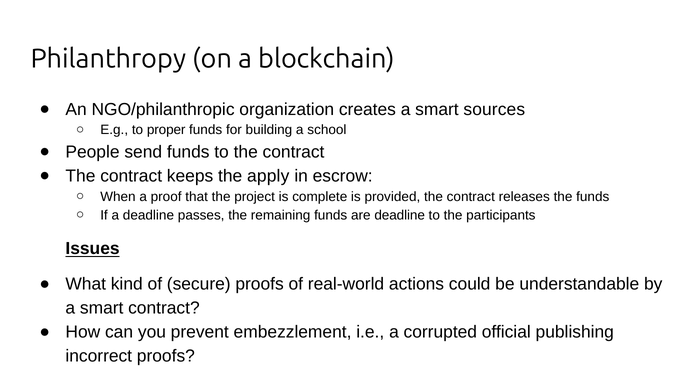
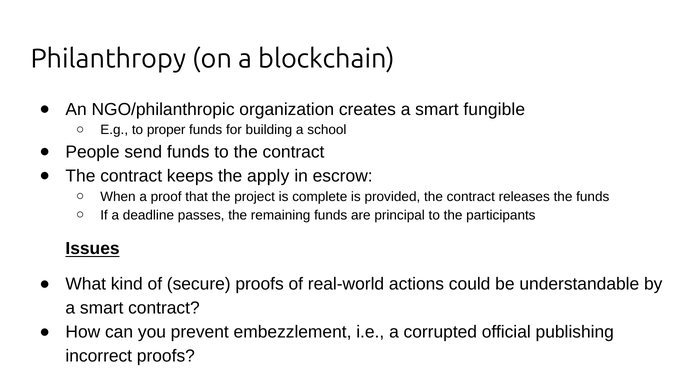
sources: sources -> fungible
are deadline: deadline -> principal
